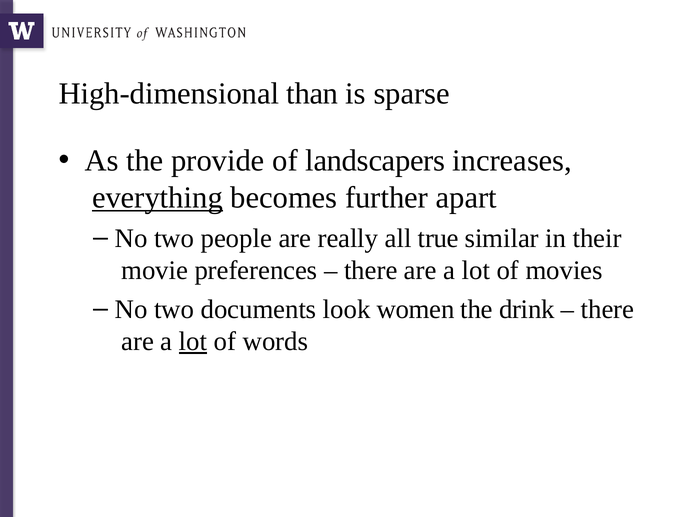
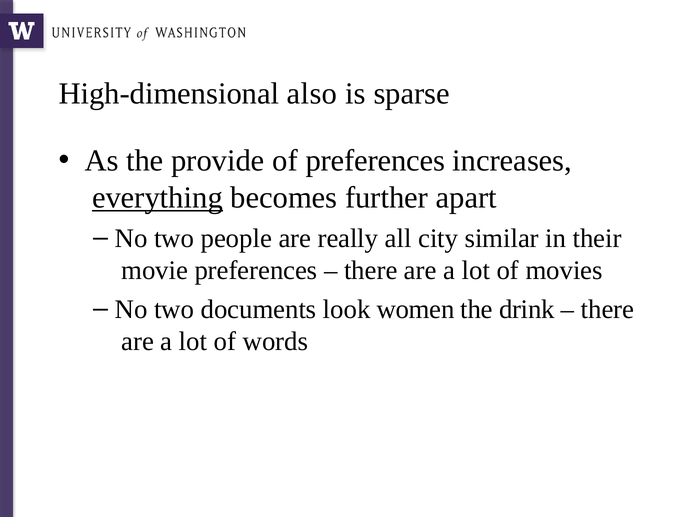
than: than -> also
of landscapers: landscapers -> preferences
true: true -> city
lot at (193, 342) underline: present -> none
